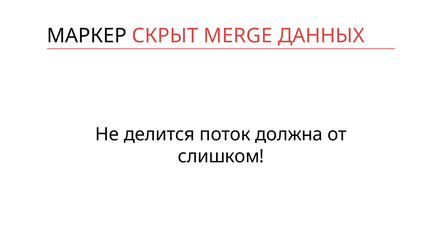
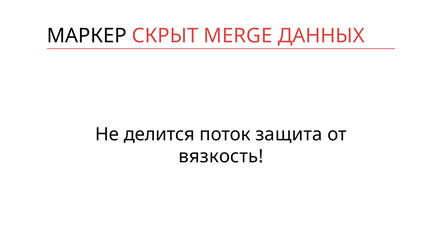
должна: должна -> защита
слишком: слишком -> вязкость
